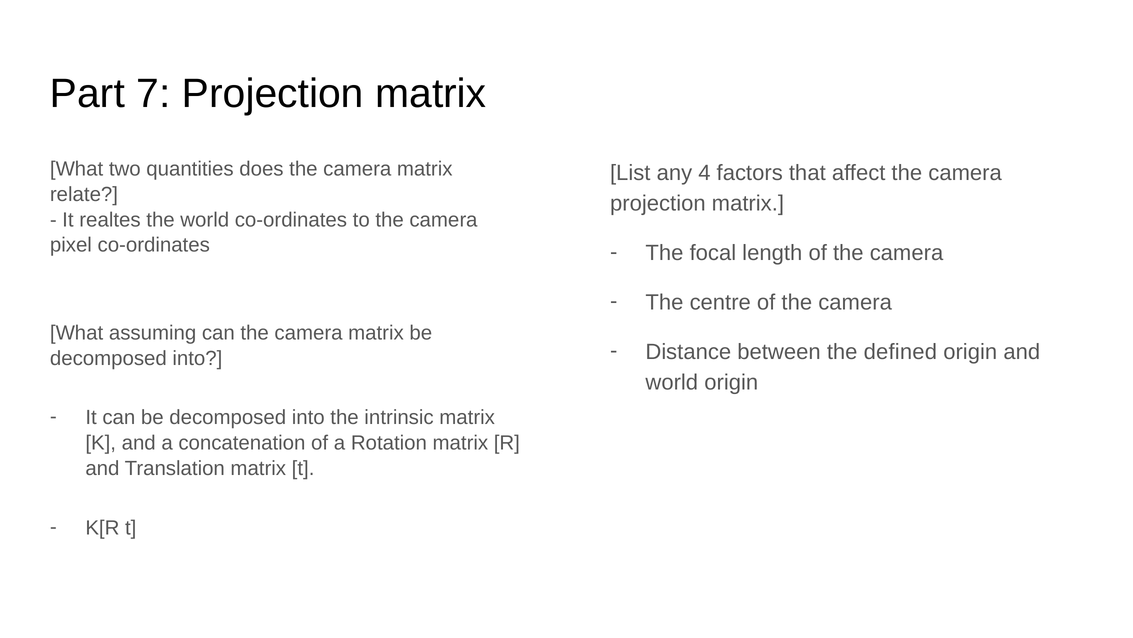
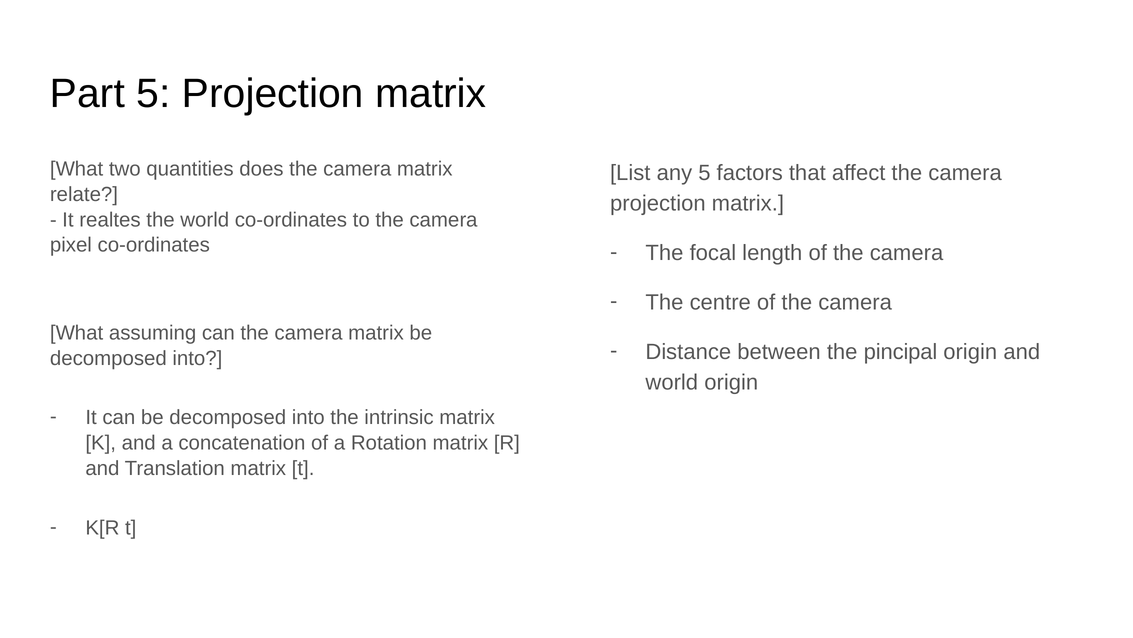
Part 7: 7 -> 5
any 4: 4 -> 5
defined: defined -> pincipal
